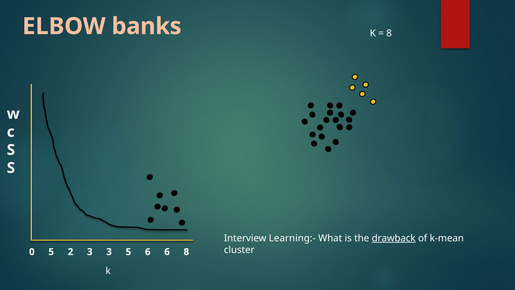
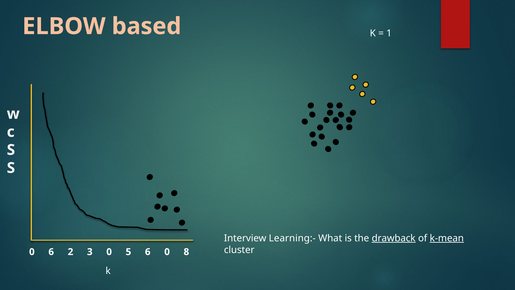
banks: banks -> based
8 at (389, 33): 8 -> 1
k-mean underline: none -> present
0 5: 5 -> 6
3 3: 3 -> 0
6 6: 6 -> 0
